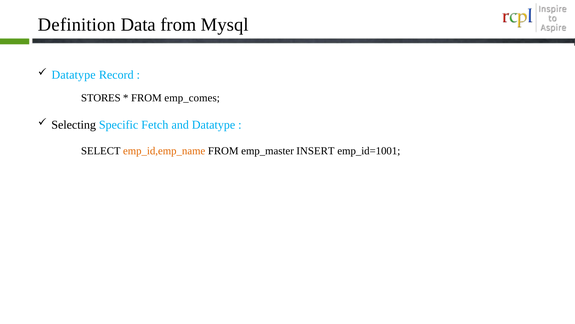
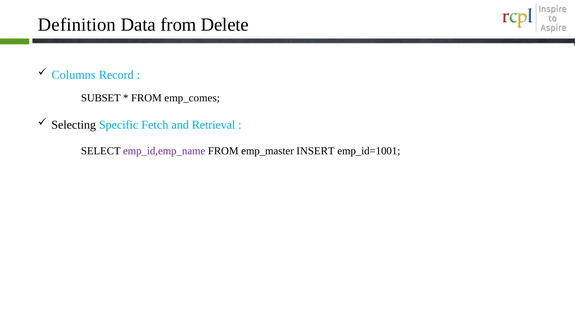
Mysql: Mysql -> Delete
Datatype at (74, 75): Datatype -> Columns
STORES: STORES -> SUBSET
and Datatype: Datatype -> Retrieval
emp_id,emp_name colour: orange -> purple
